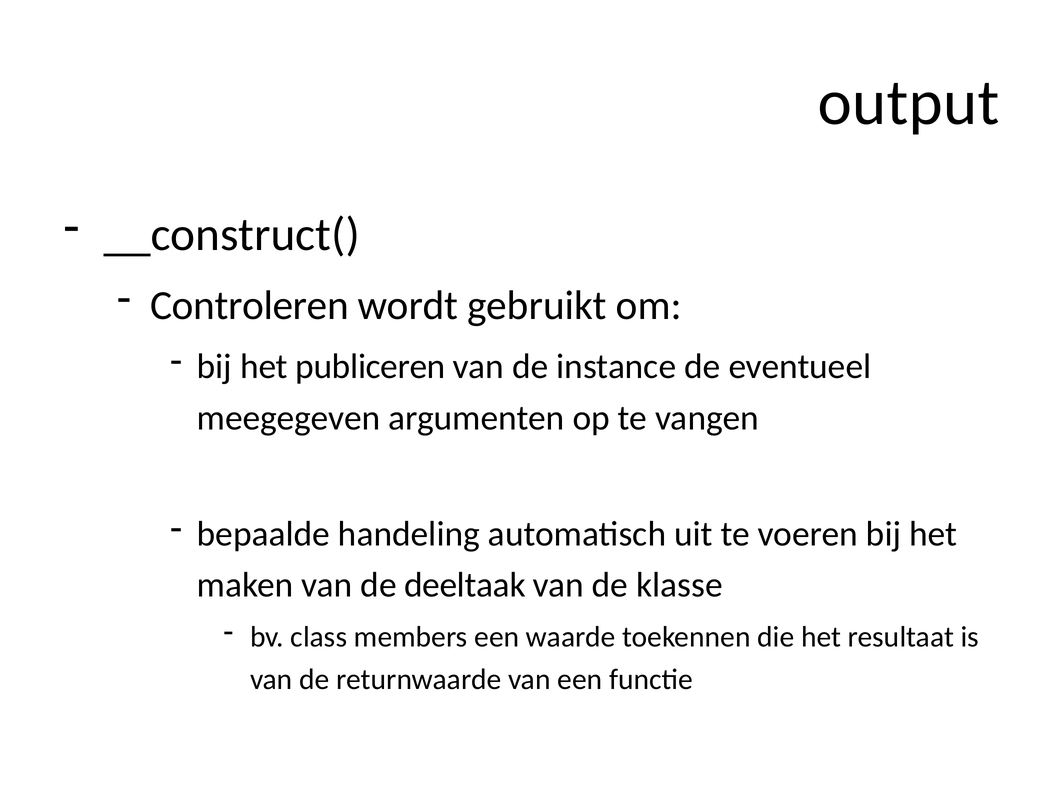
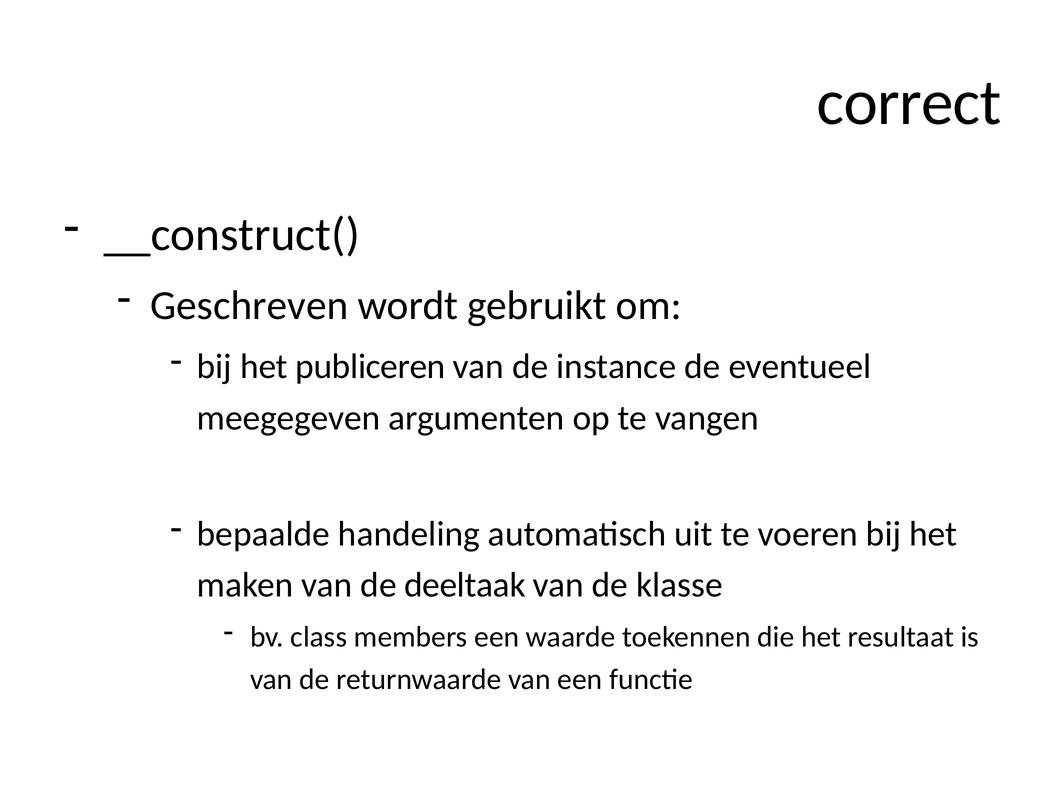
output: output -> correct
Controleren: Controleren -> Geschreven
